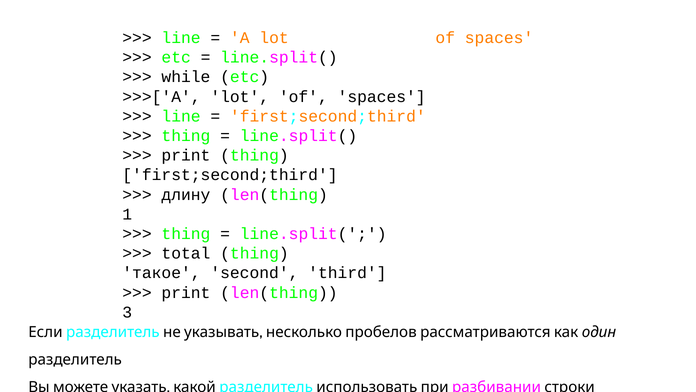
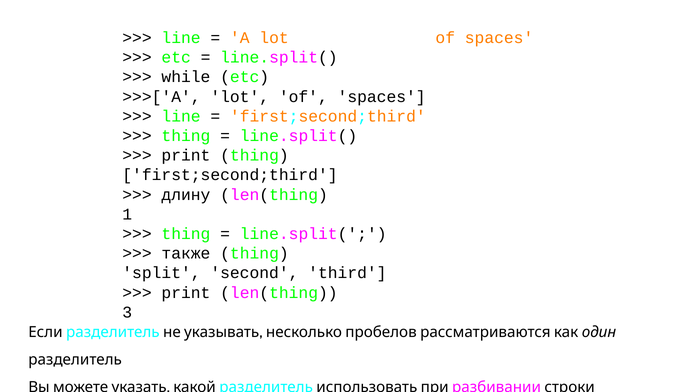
total: total -> также
такое: такое -> split
